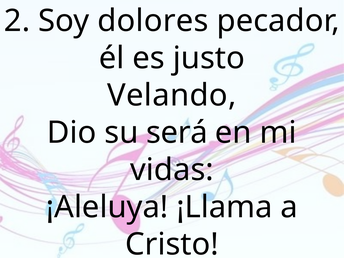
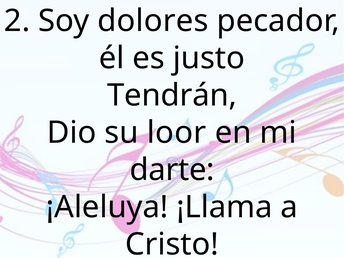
Velando: Velando -> Tendrán
será: será -> loor
vidas: vidas -> darte
